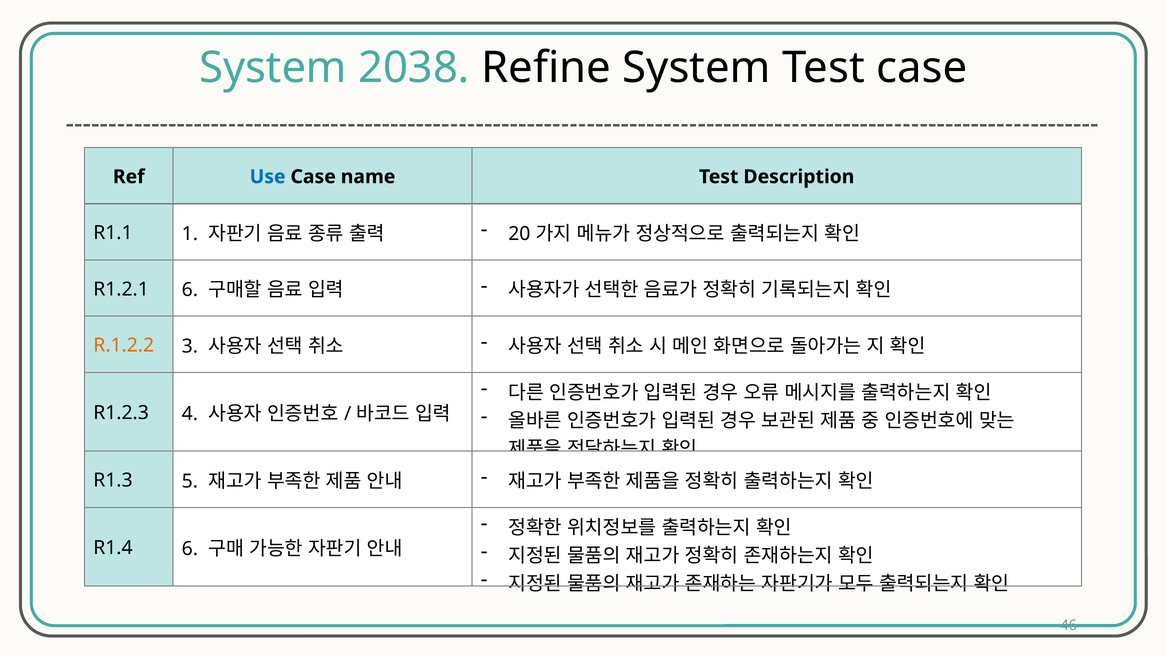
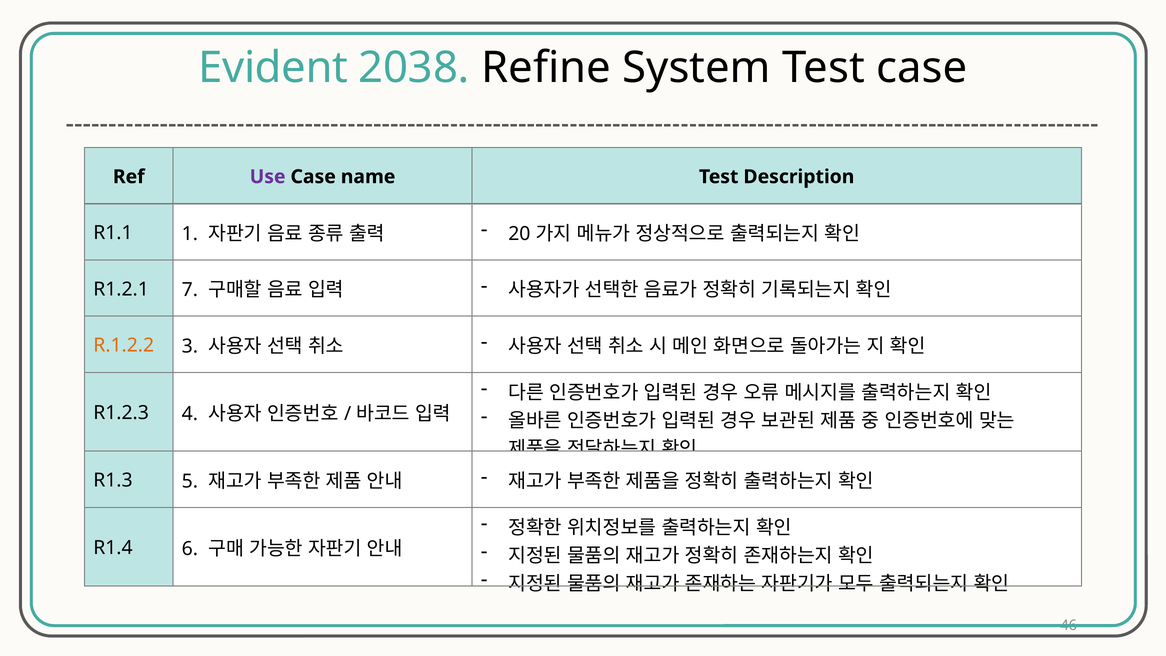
System at (273, 68): System -> Evident
Use colour: blue -> purple
R1.2.1 6: 6 -> 7
